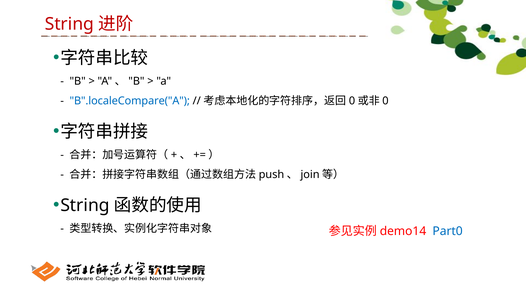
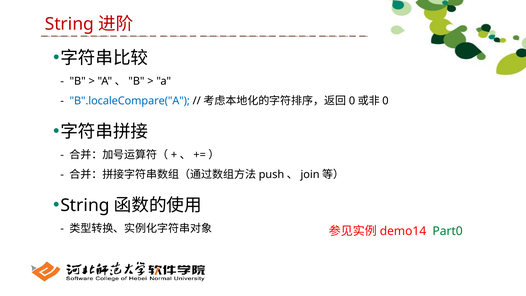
Part0 colour: blue -> green
